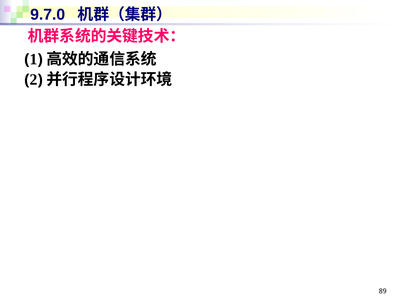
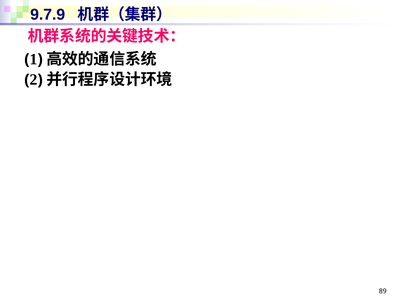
9.7.0: 9.7.0 -> 9.7.9
